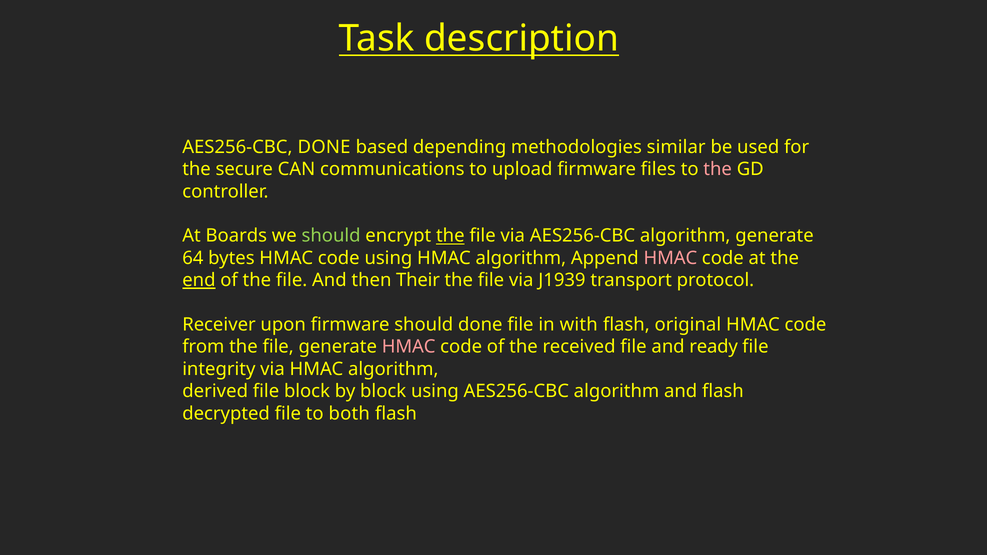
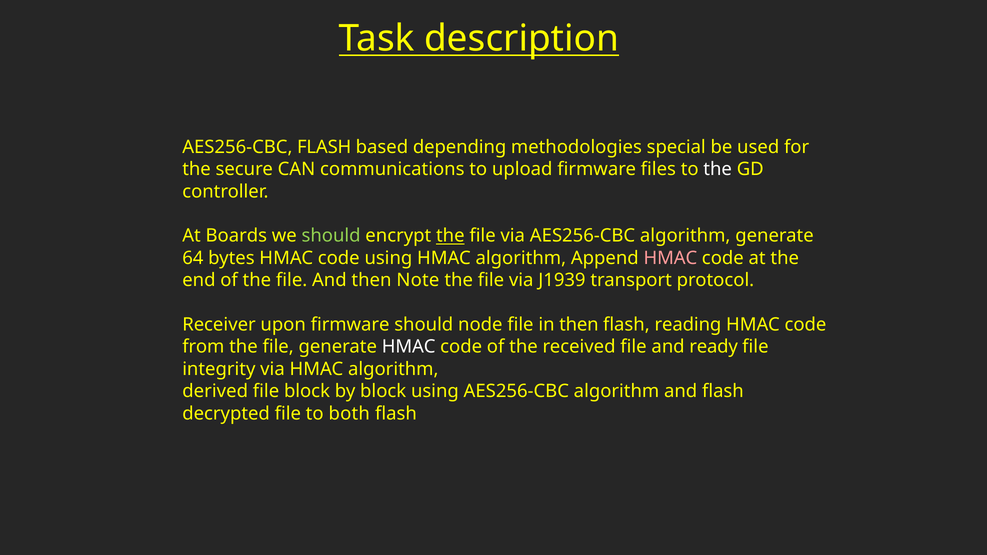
AES256-CBC DONE: DONE -> FLASH
similar: similar -> special
the at (718, 169) colour: pink -> white
end underline: present -> none
Their: Their -> Note
should done: done -> node
in with: with -> then
original: original -> reading
HMAC at (409, 347) colour: pink -> white
